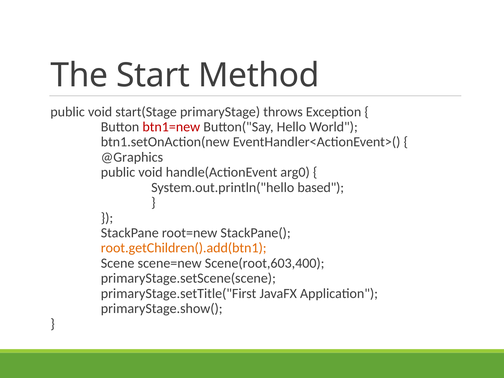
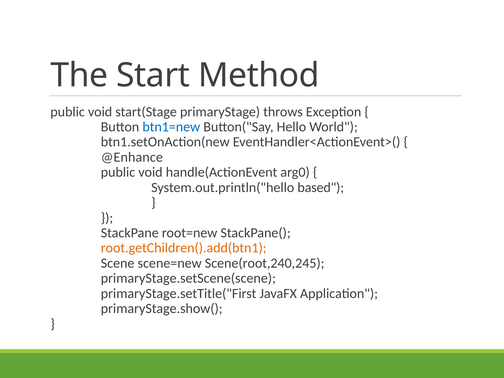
btn1=new colour: red -> blue
@Graphics: @Graphics -> @Enhance
Scene(root,603,400: Scene(root,603,400 -> Scene(root,240,245
